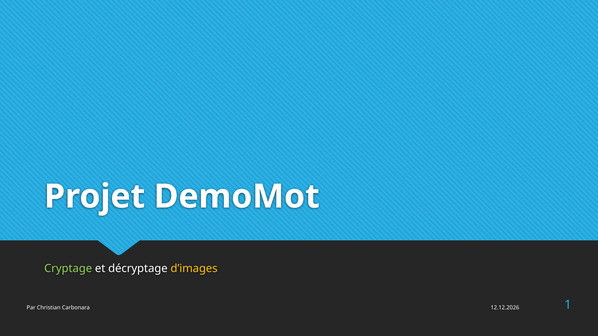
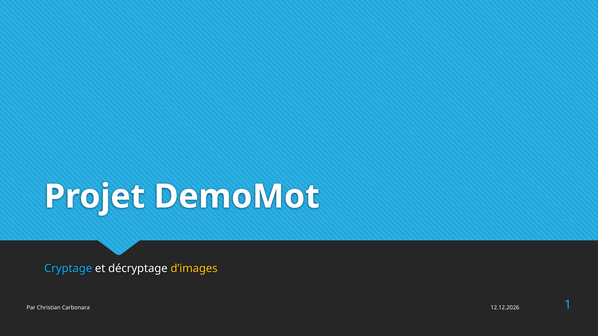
Cryptage colour: light green -> light blue
